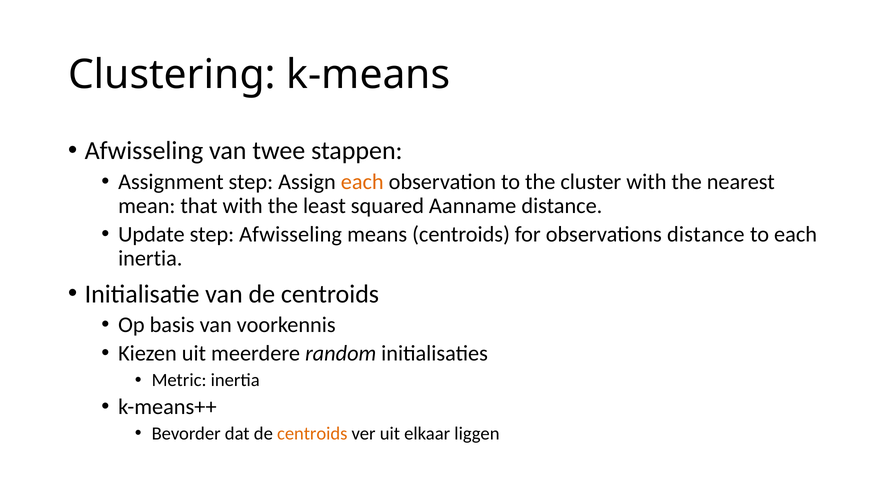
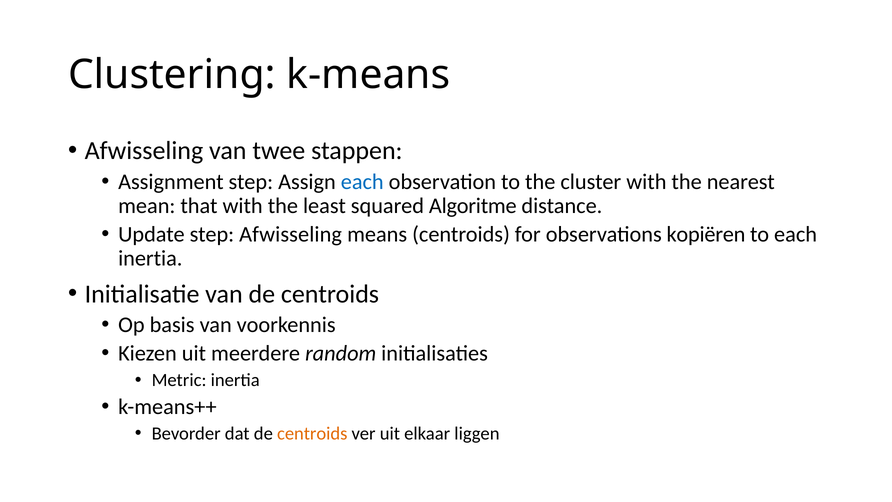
each at (362, 182) colour: orange -> blue
Aanname: Aanname -> Algoritme
observations distance: distance -> kopiëren
